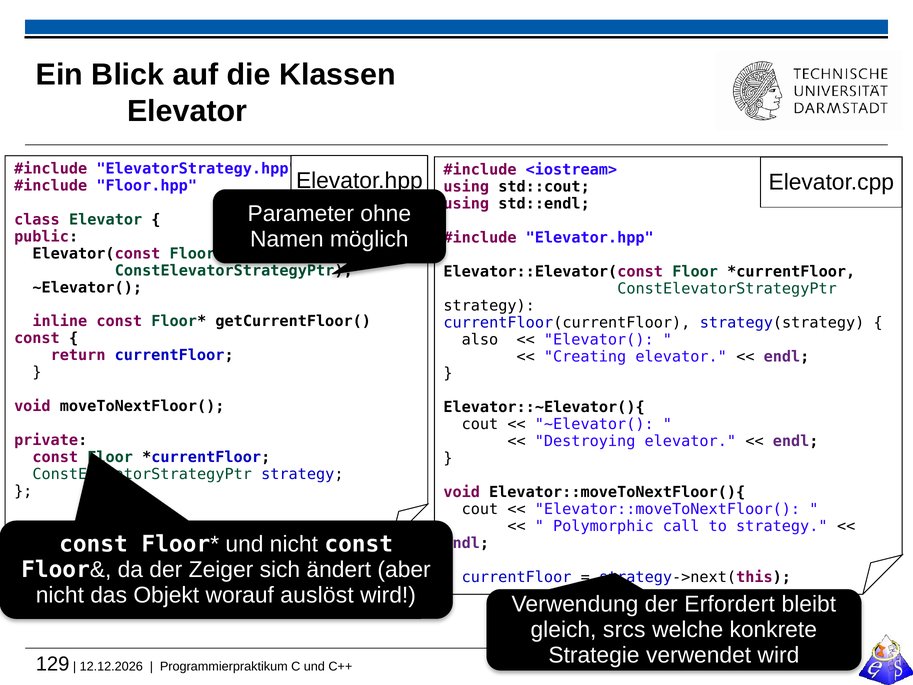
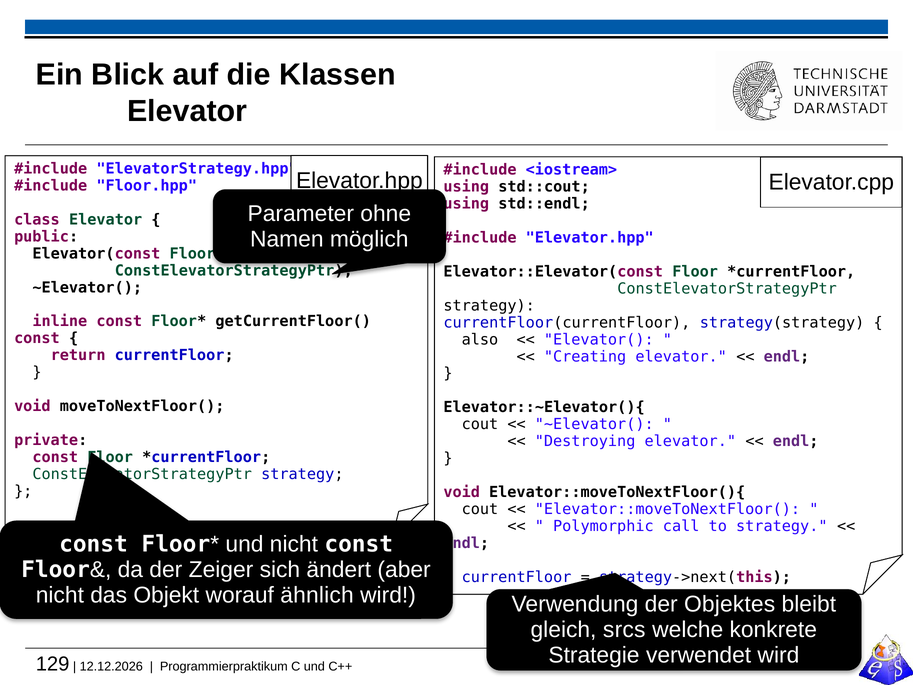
auslöst: auslöst -> ähnlich
Erfordert: Erfordert -> Objektes
